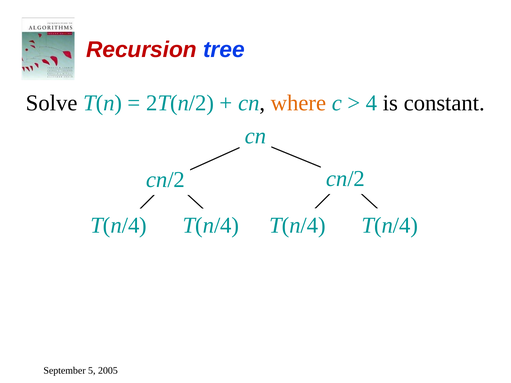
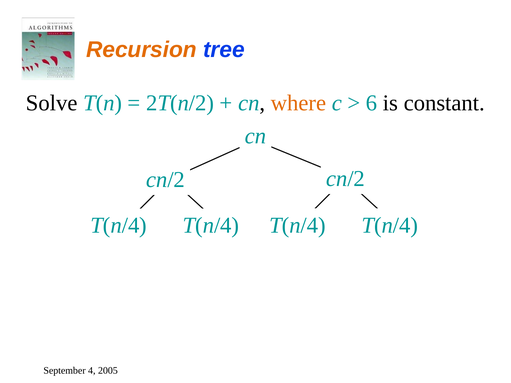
Recursion colour: red -> orange
4: 4 -> 6
5: 5 -> 4
